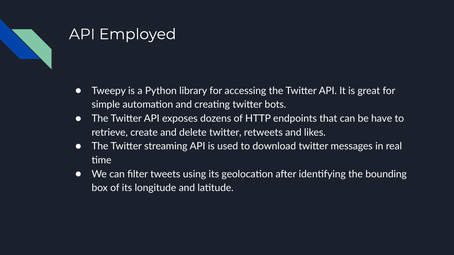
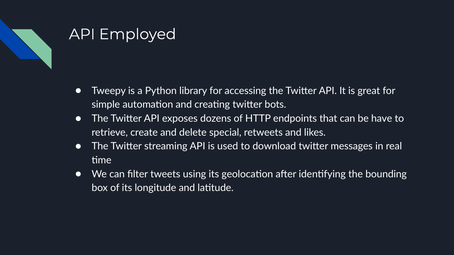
delete twitter: twitter -> special
